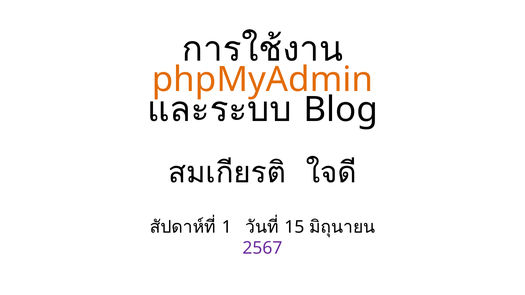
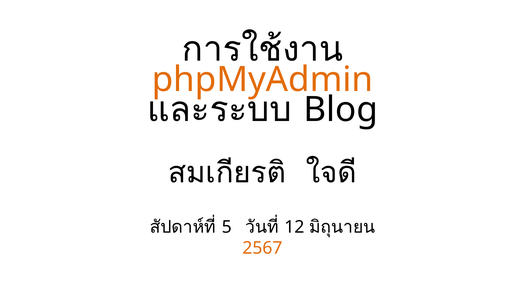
1: 1 -> 5
15: 15 -> 12
2567 colour: purple -> orange
